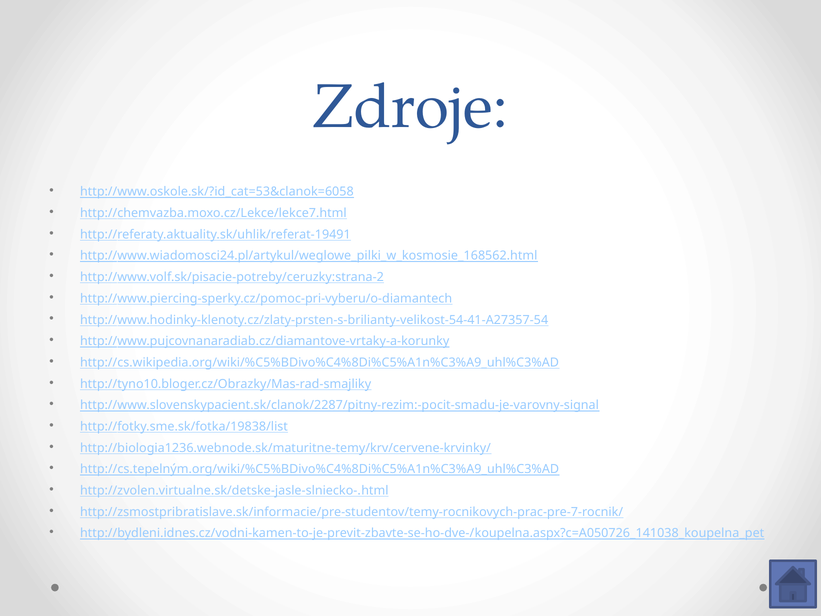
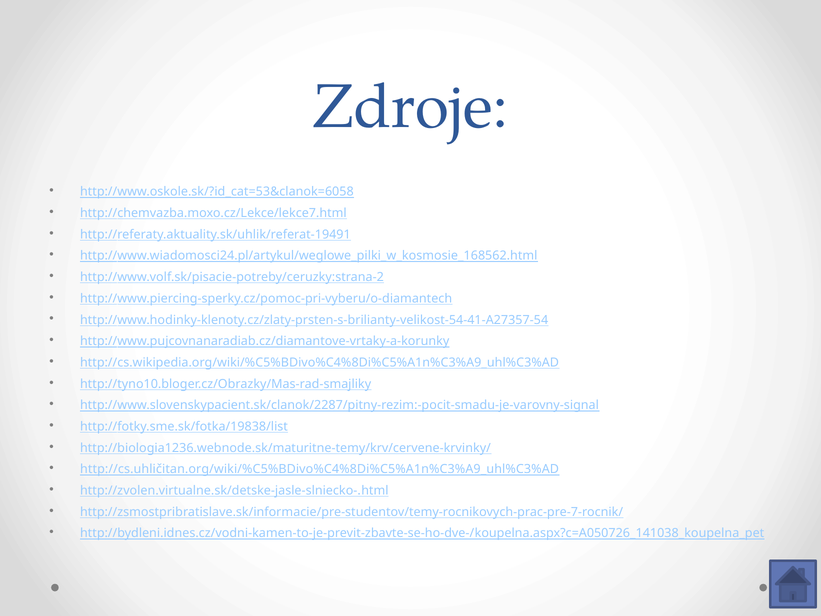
http://cs.tepelným.org/wiki/%C5%BDivo%C4%8Di%C5%A1n%C3%A9_uhl%C3%AD: http://cs.tepelným.org/wiki/%C5%BDivo%C4%8Di%C5%A1n%C3%A9_uhl%C3%AD -> http://cs.uhličitan.org/wiki/%C5%BDivo%C4%8Di%C5%A1n%C3%A9_uhl%C3%AD
